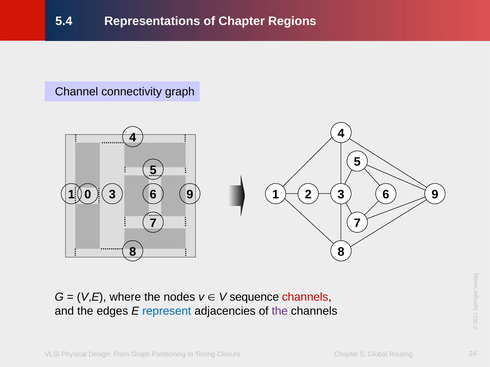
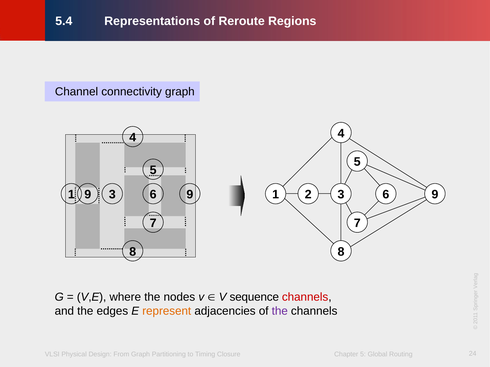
of Chapter: Chapter -> Reroute
1 0: 0 -> 9
represent colour: blue -> orange
